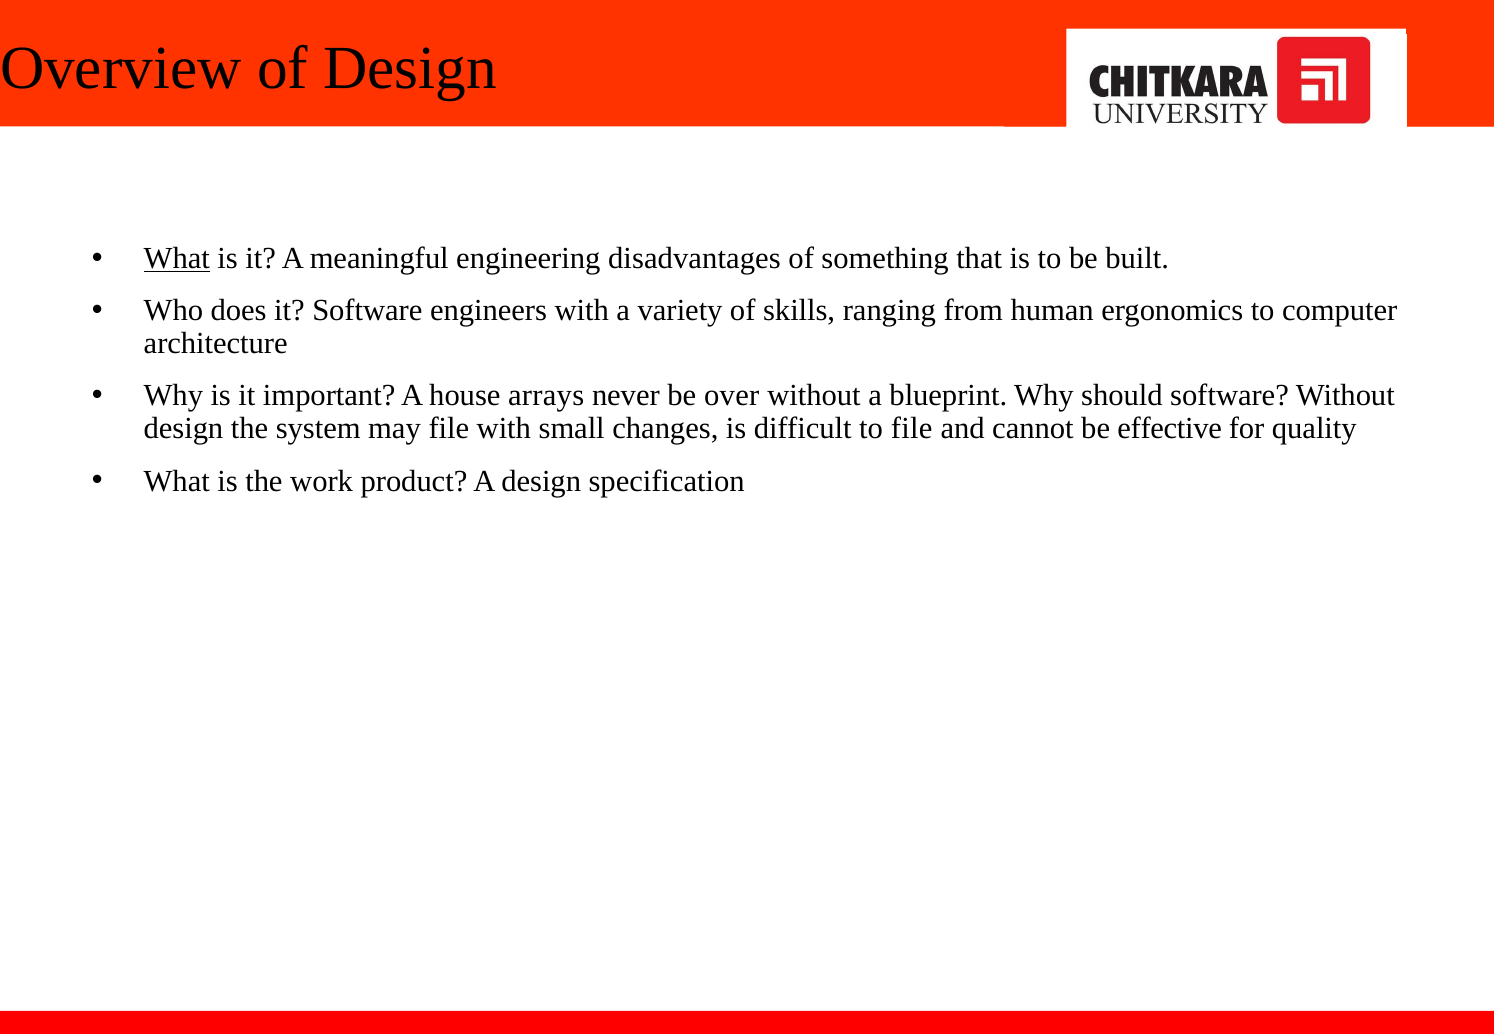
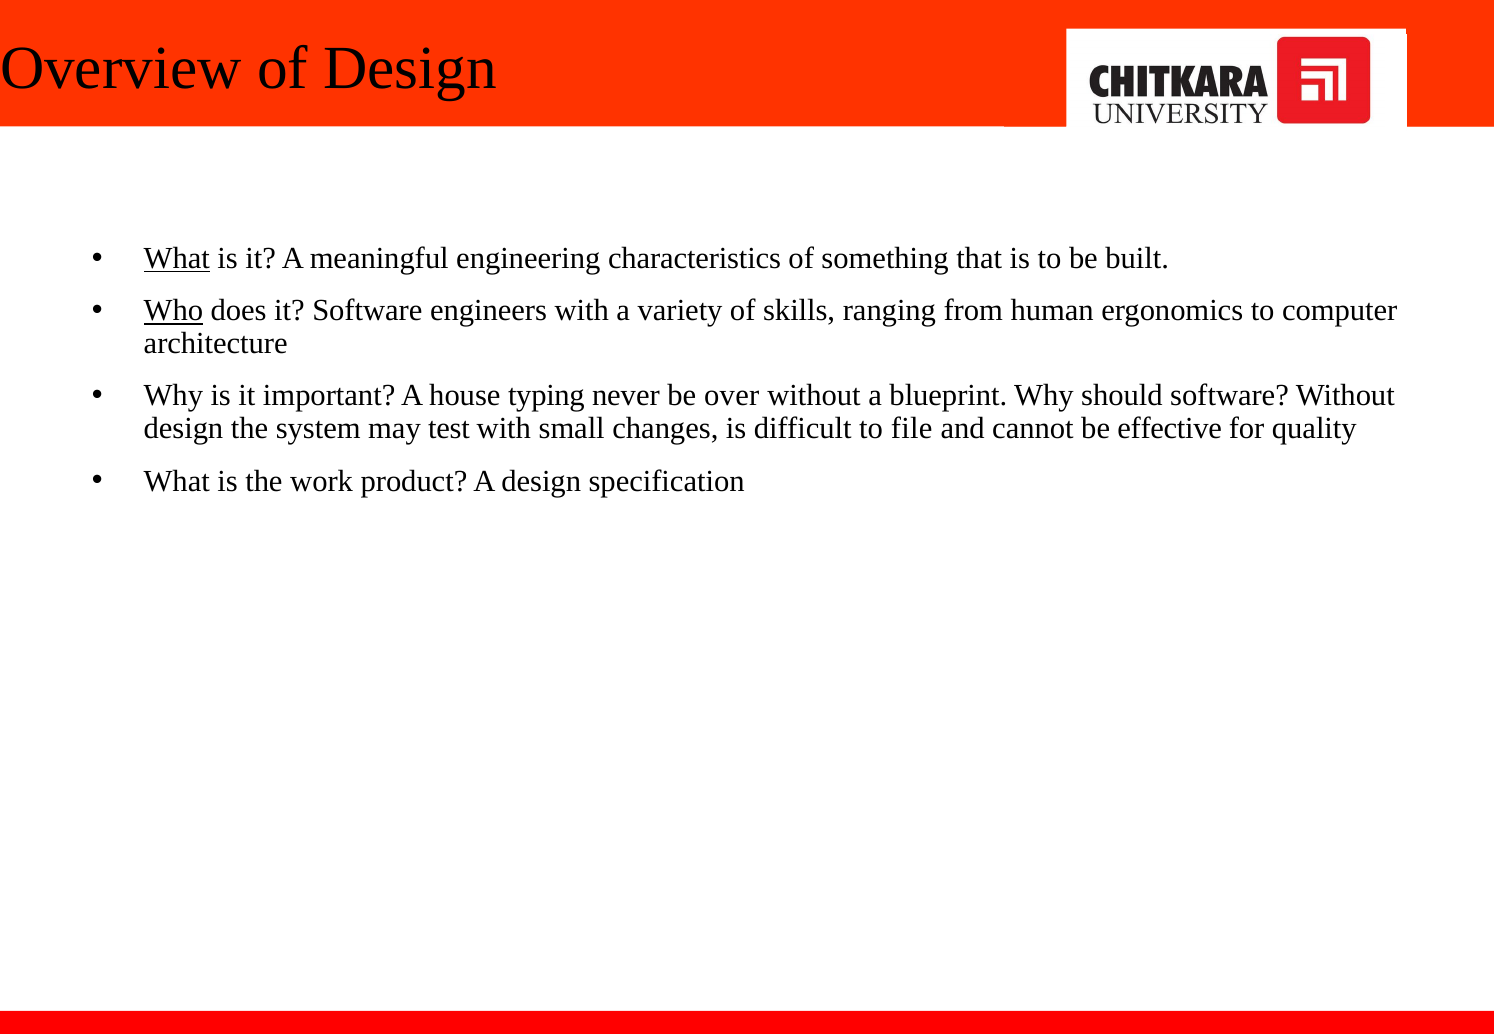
disadvantages: disadvantages -> characteristics
Who underline: none -> present
arrays: arrays -> typing
may file: file -> test
